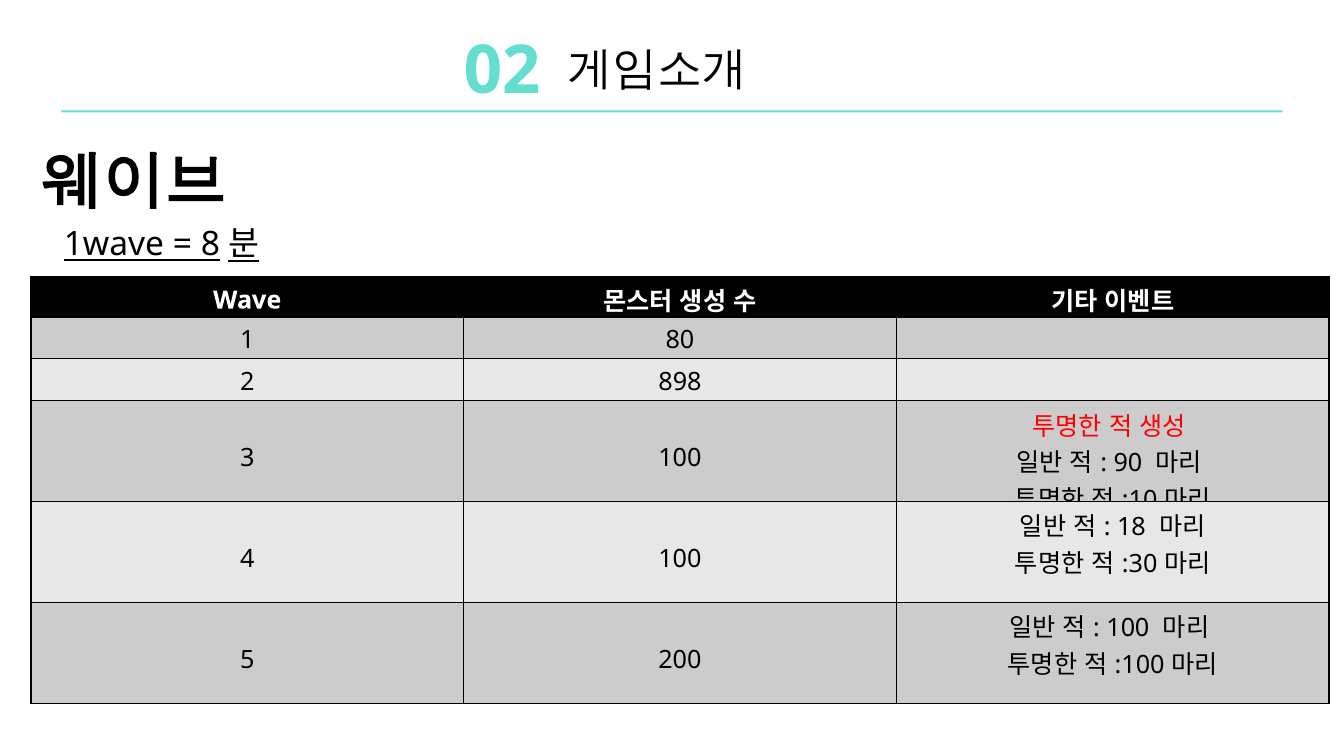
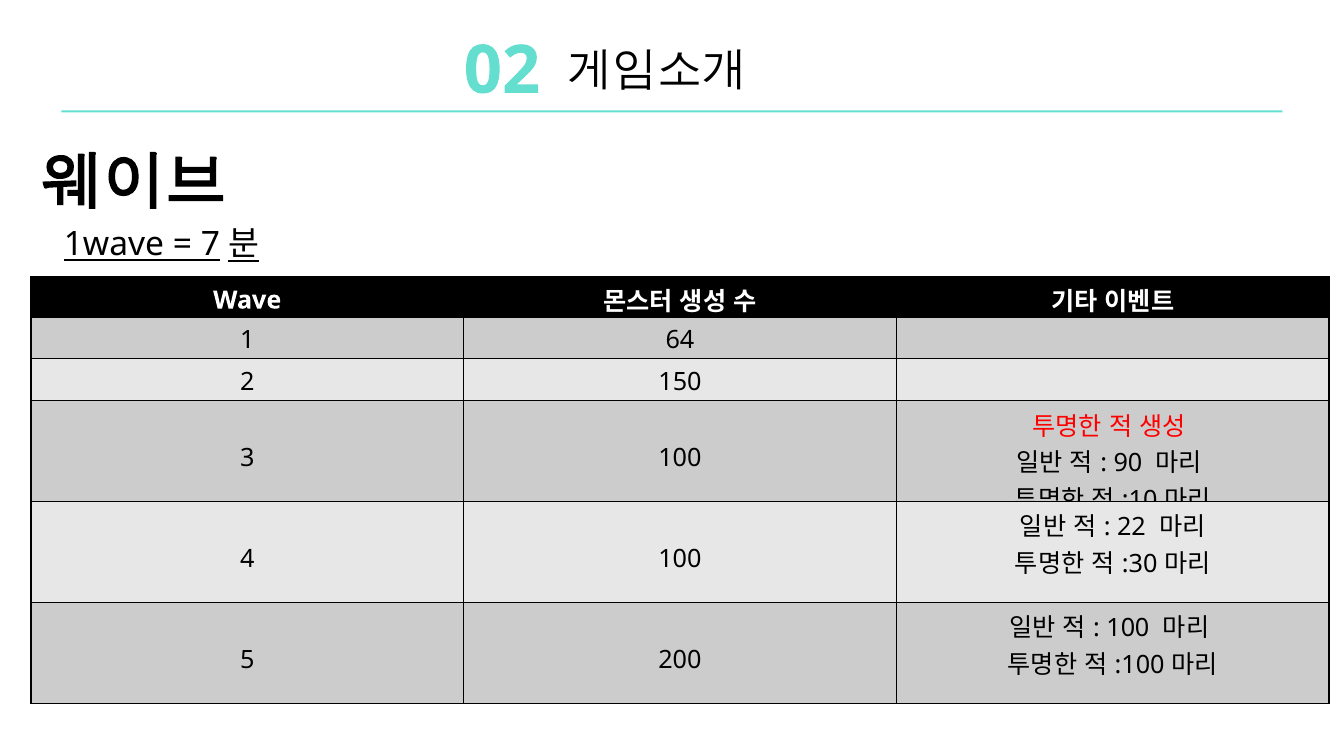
8: 8 -> 7
80: 80 -> 64
898: 898 -> 150
18: 18 -> 22
